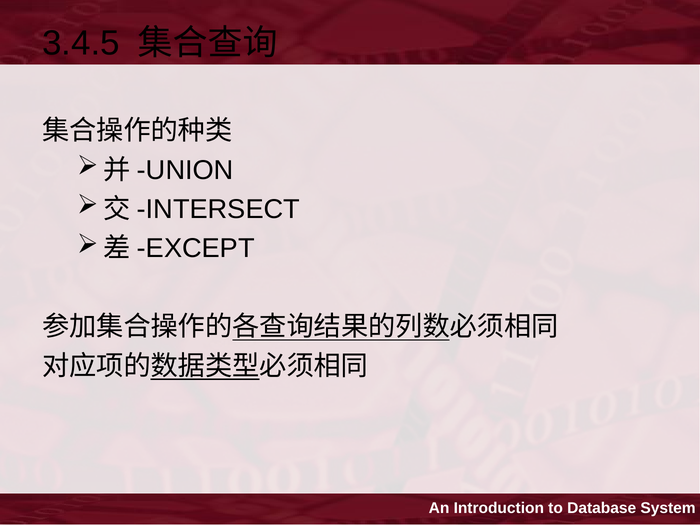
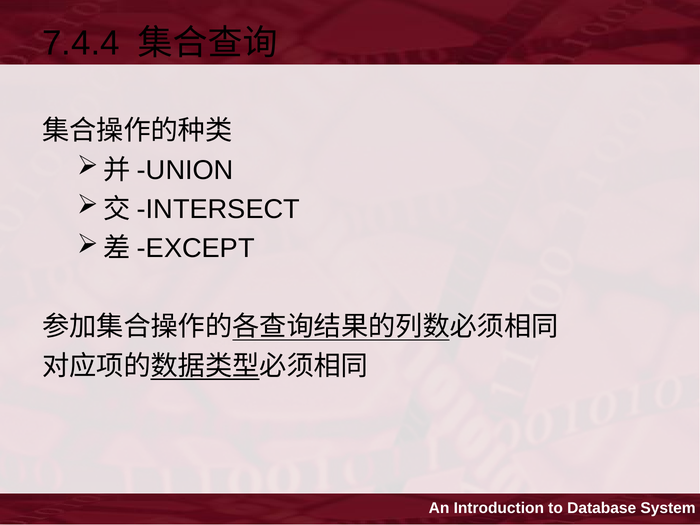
3.4.5: 3.4.5 -> 7.4.4
